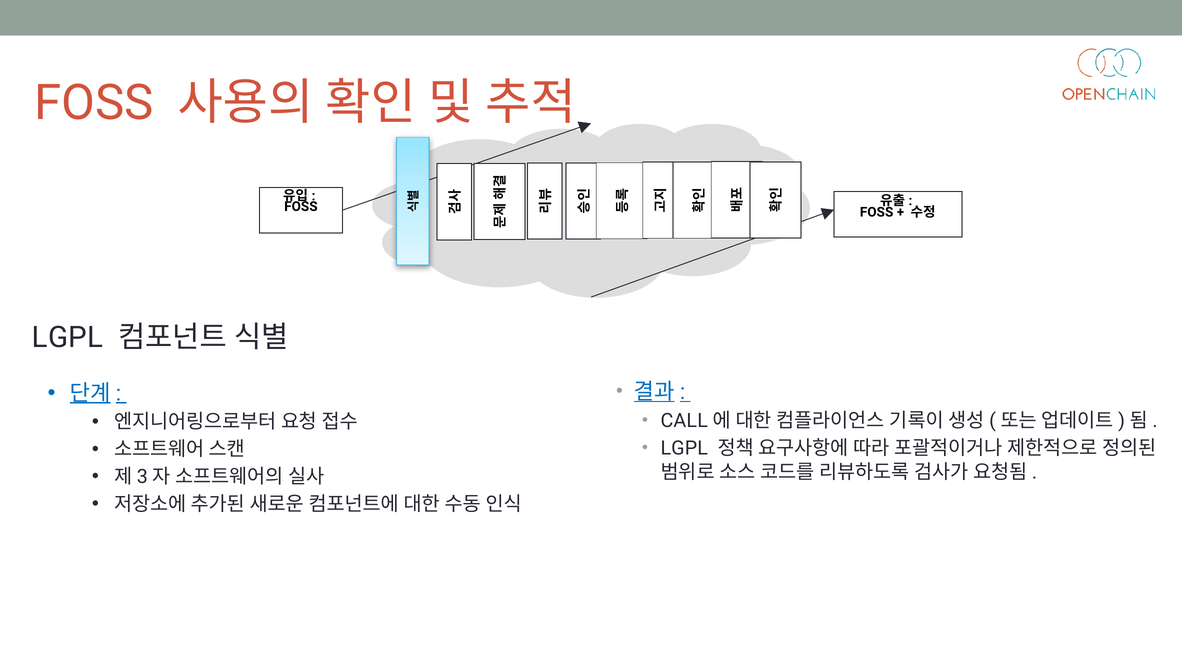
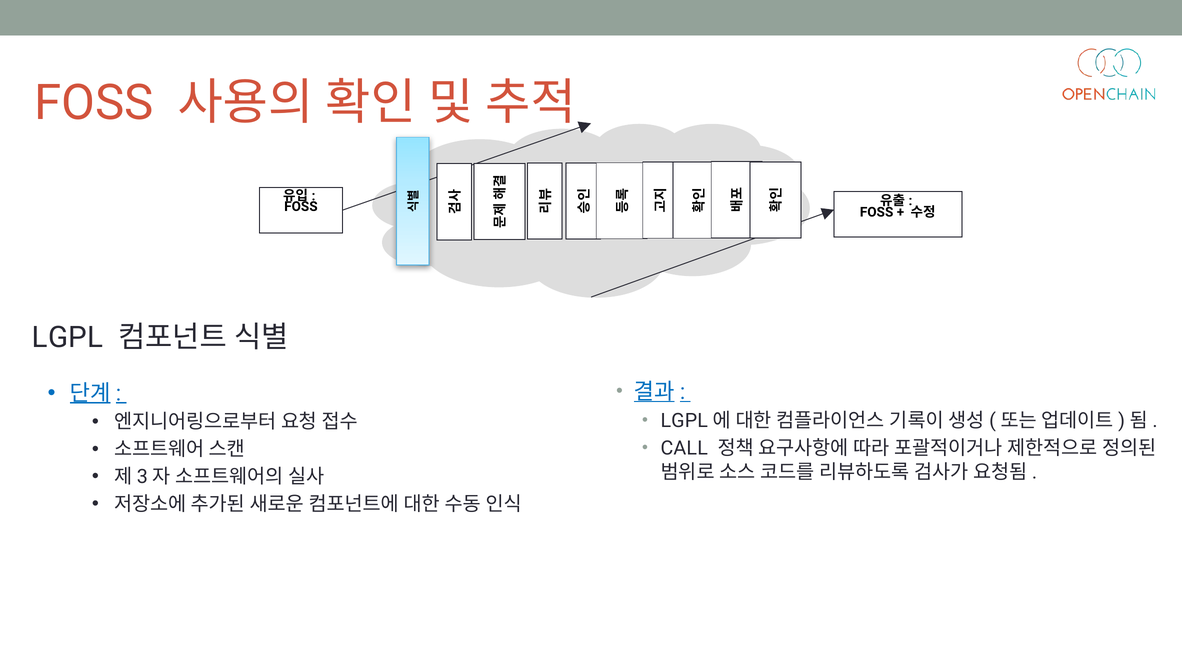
CALL at (684, 421): CALL -> LGPL
LGPL at (684, 448): LGPL -> CALL
